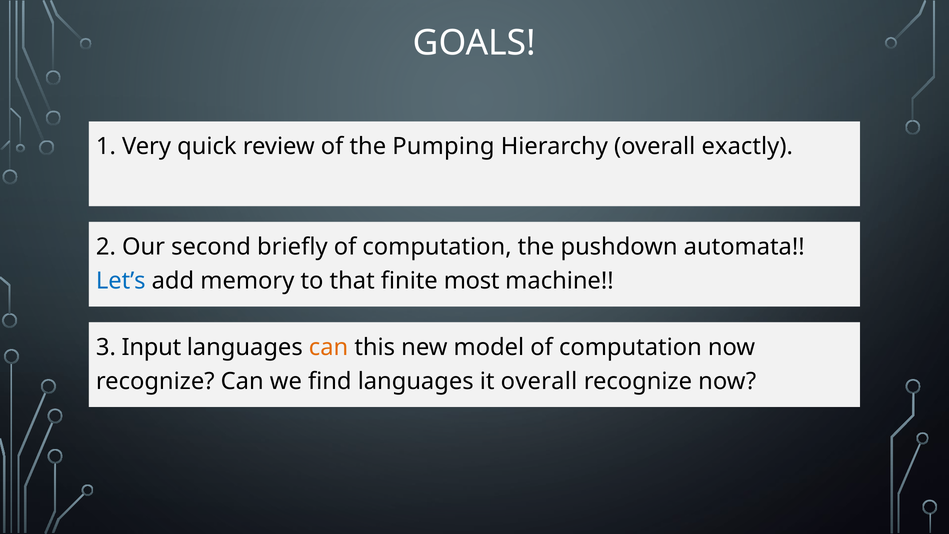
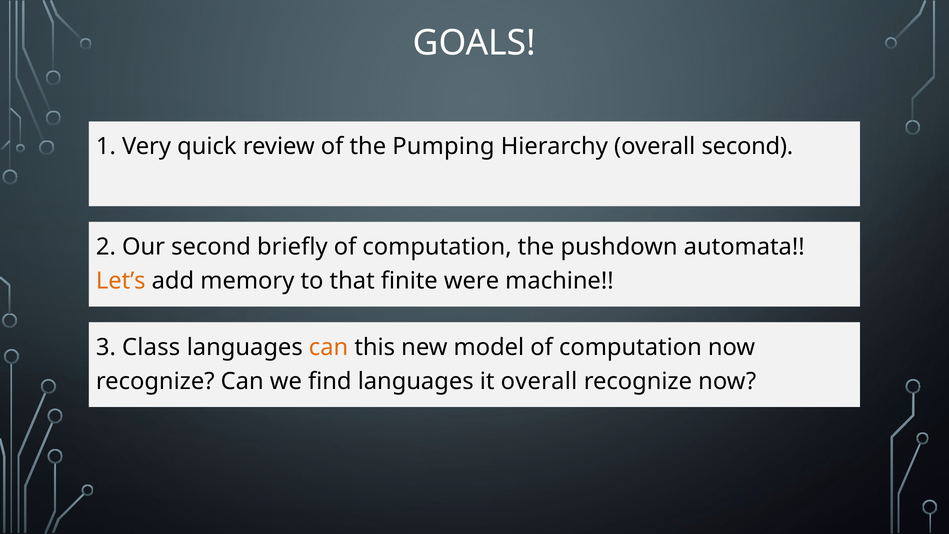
overall exactly: exactly -> second
Let’s colour: blue -> orange
most: most -> were
Input: Input -> Class
